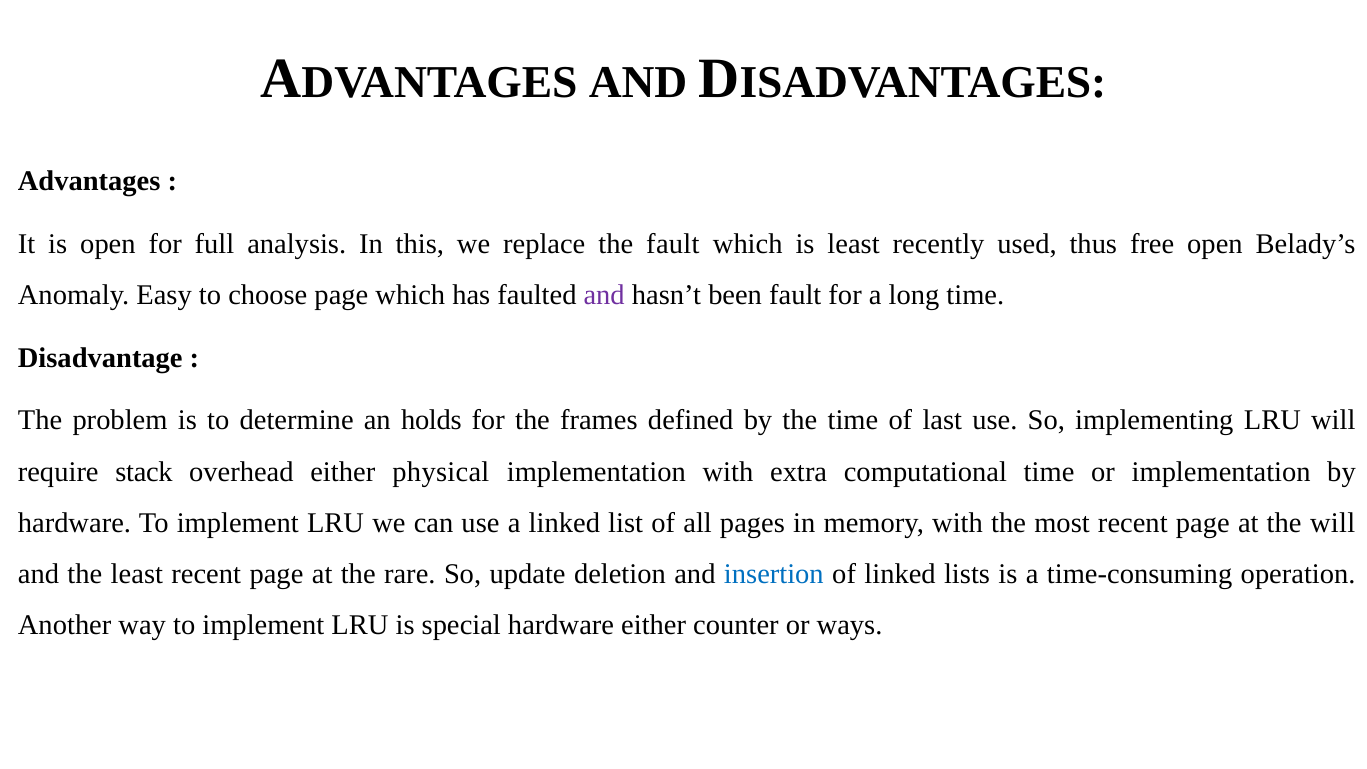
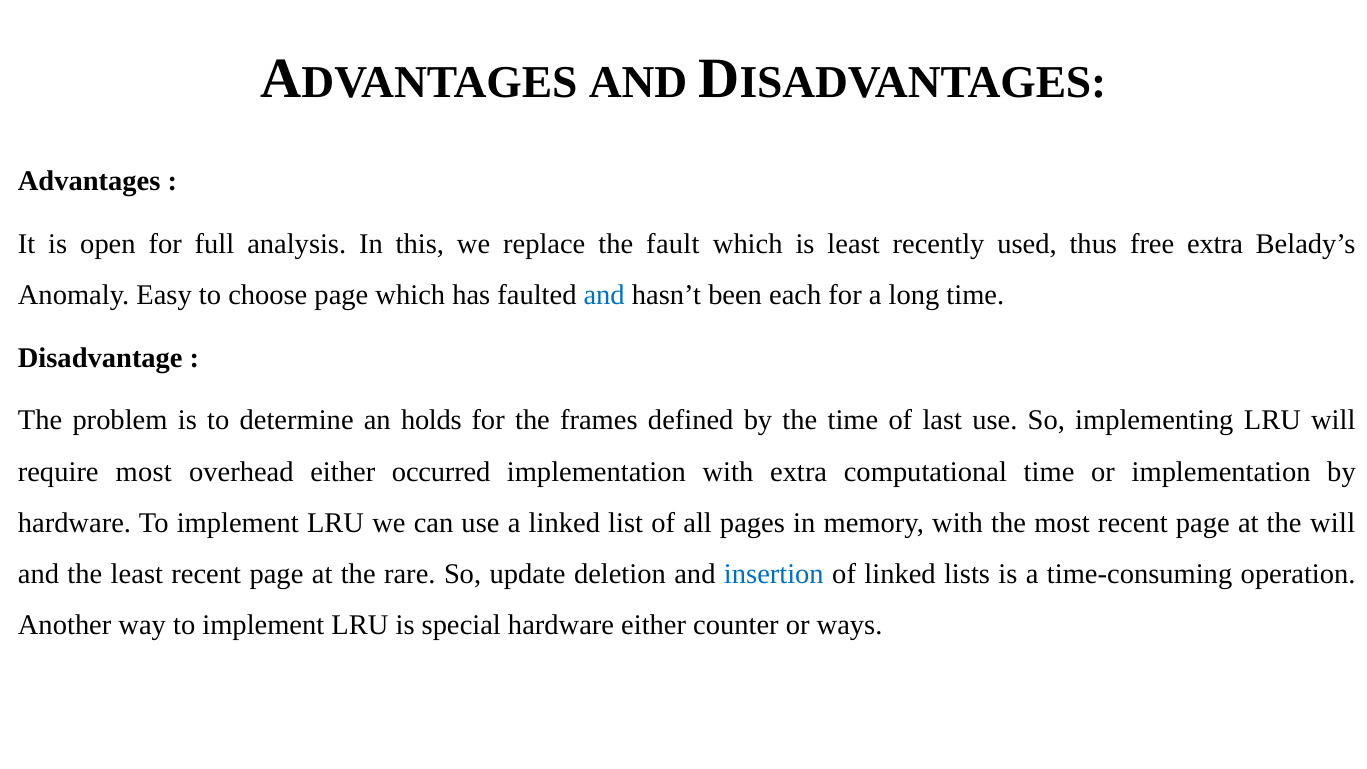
free open: open -> extra
and at (604, 295) colour: purple -> blue
been fault: fault -> each
require stack: stack -> most
physical: physical -> occurred
